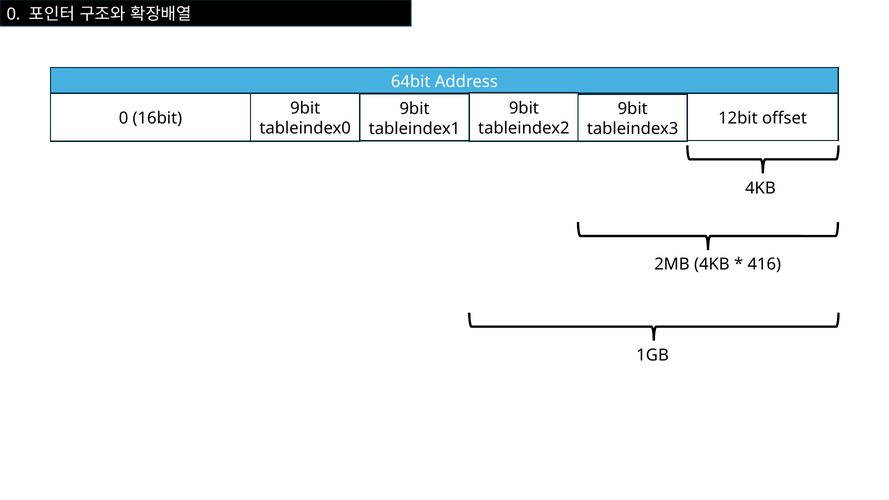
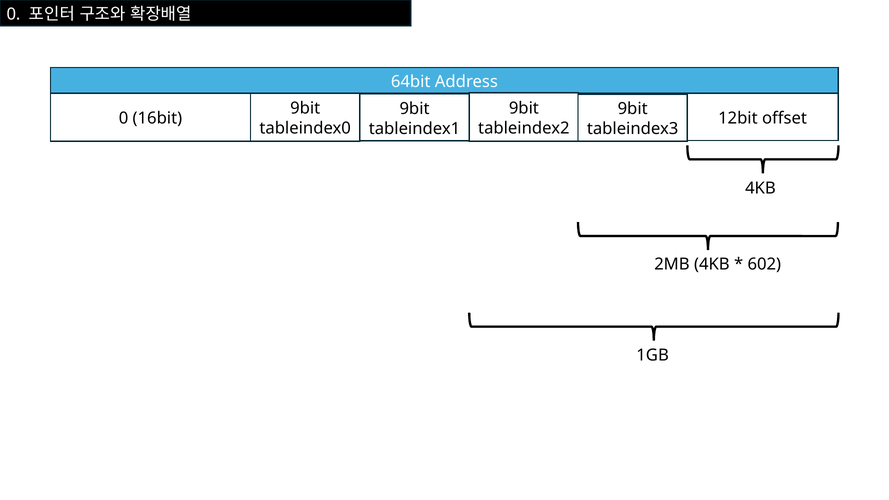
416: 416 -> 602
